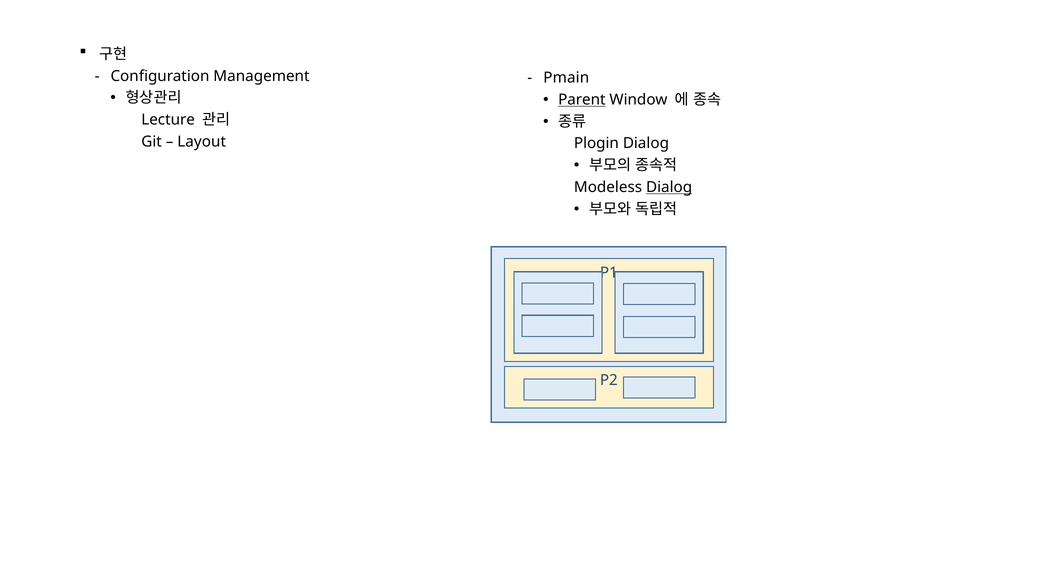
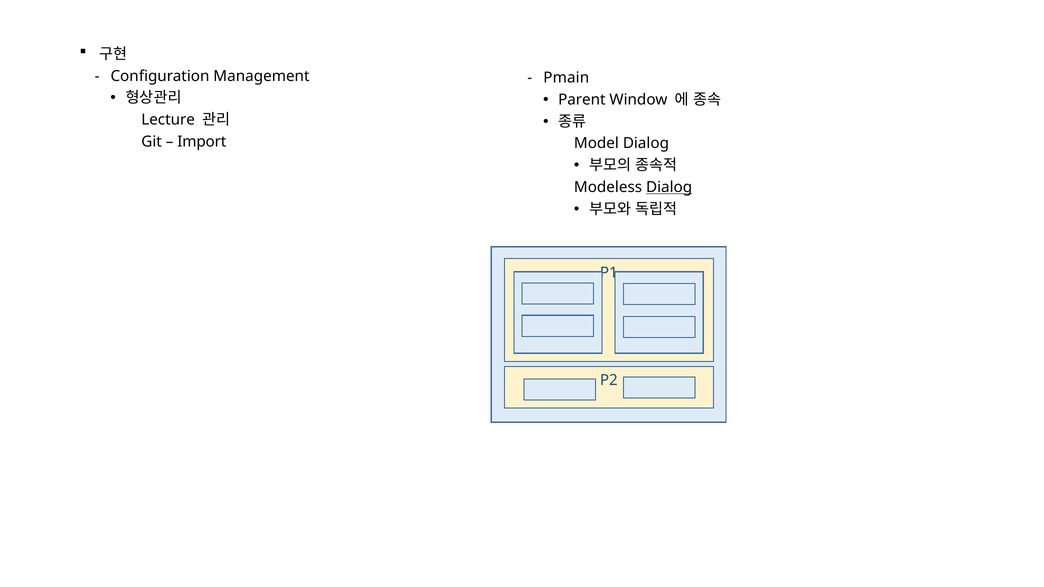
Parent underline: present -> none
Layout: Layout -> Import
Plogin: Plogin -> Model
